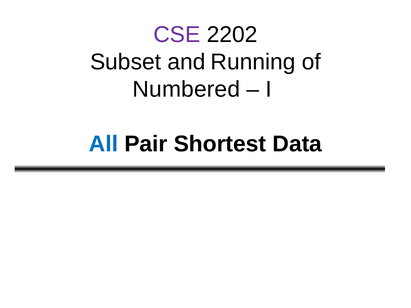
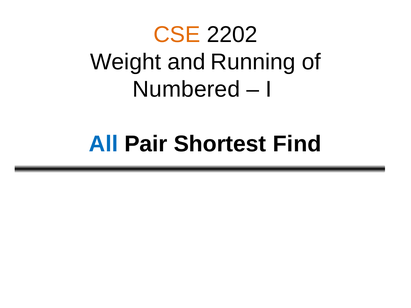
CSE colour: purple -> orange
Subset: Subset -> Weight
Data: Data -> Find
